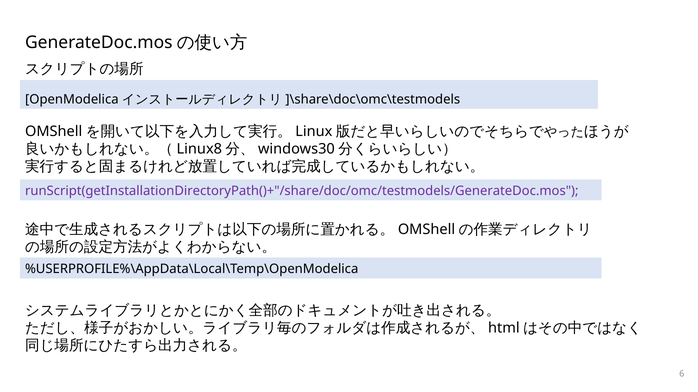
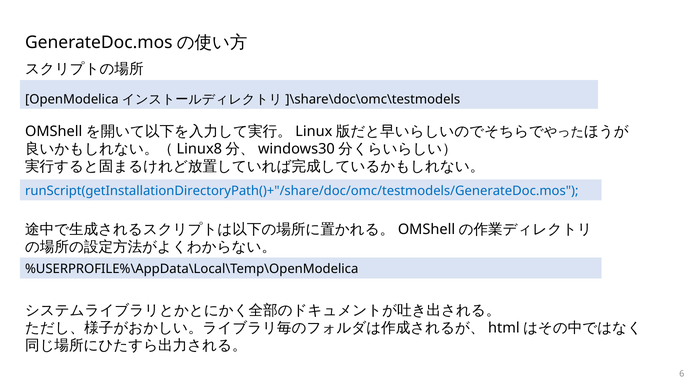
runScript(getInstallationDirectoryPath()+"/share/doc/omc/testmodels/GenerateDoc.mos colour: purple -> blue
